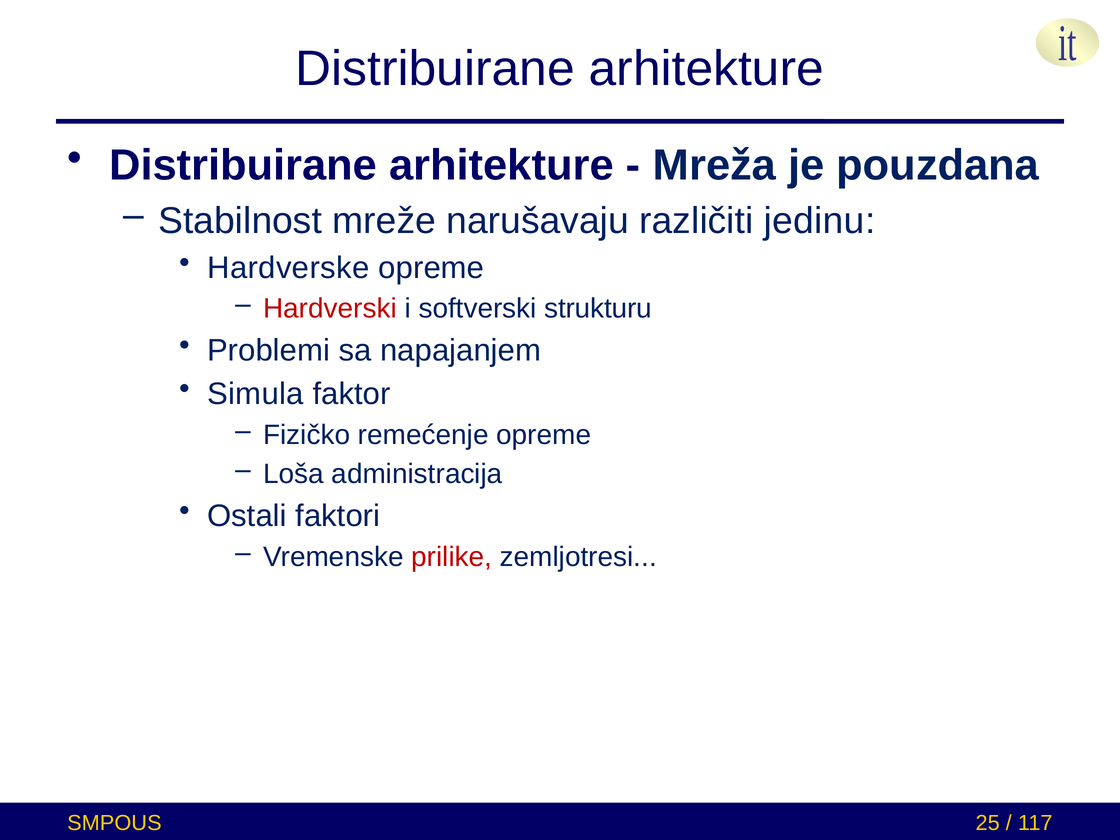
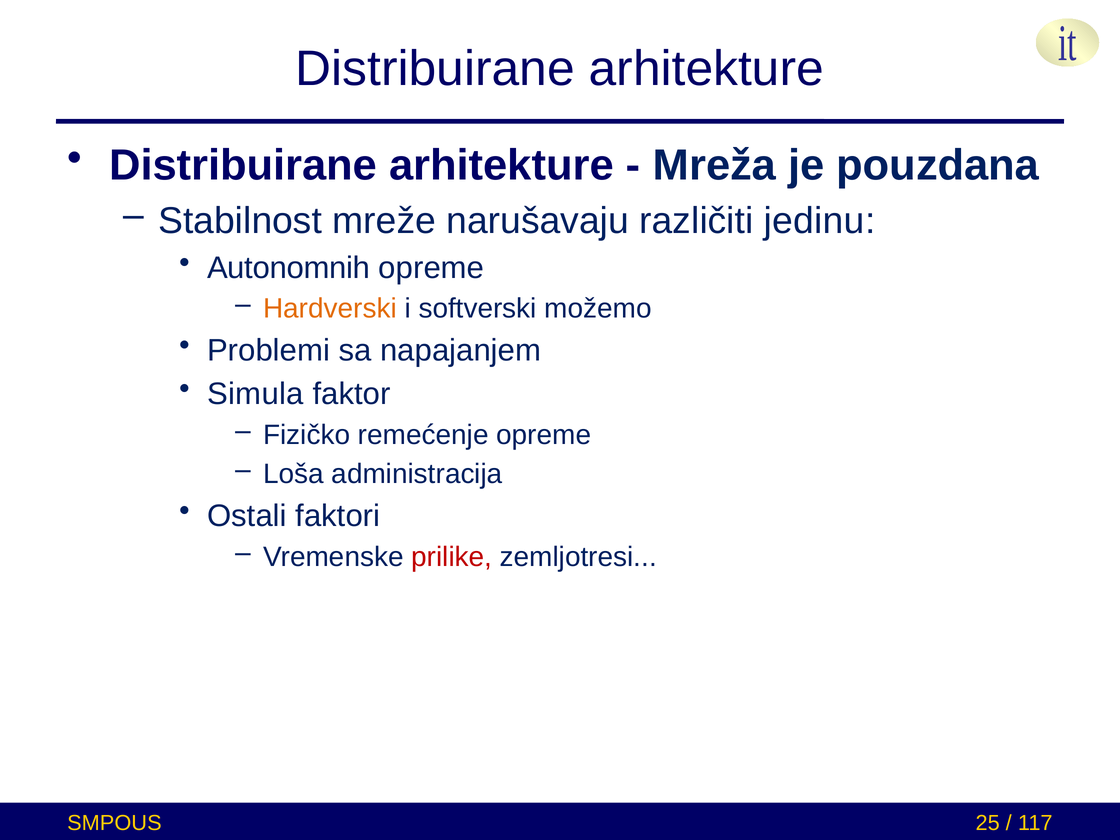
Hardverske: Hardverske -> Autonomnih
Hardverski colour: red -> orange
strukturu: strukturu -> možemo
